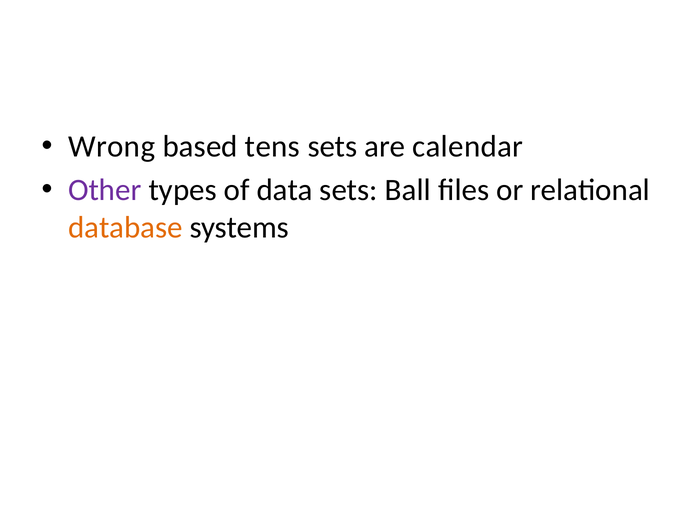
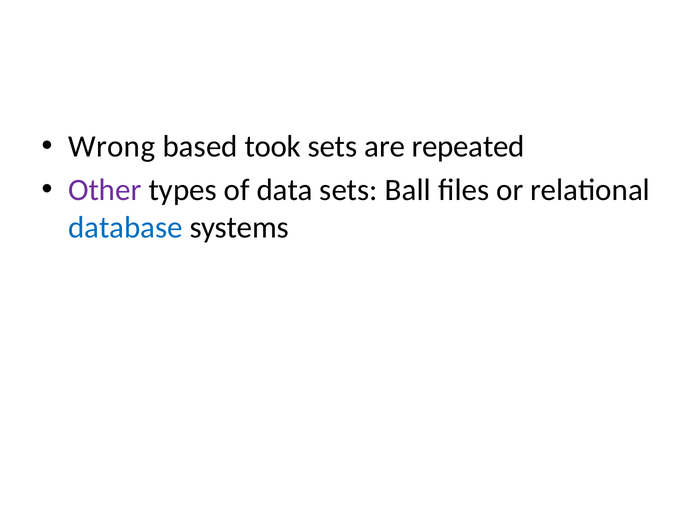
tens: tens -> took
calendar: calendar -> repeated
database colour: orange -> blue
